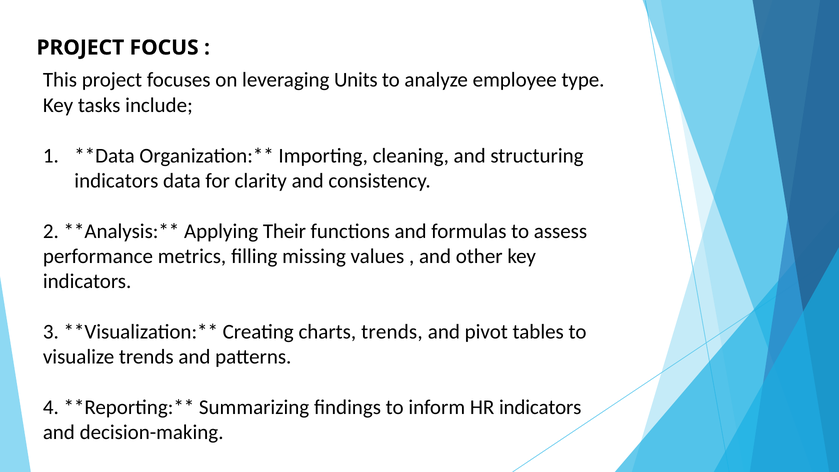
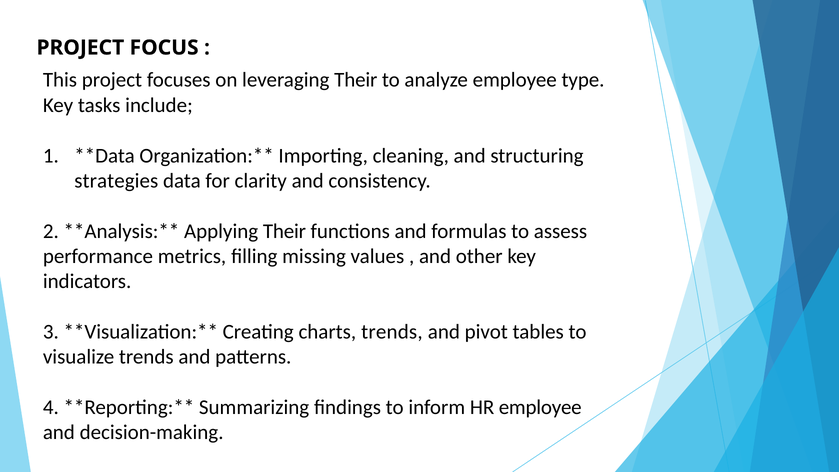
leveraging Units: Units -> Their
indicators at (116, 181): indicators -> strategies
HR indicators: indicators -> employee
